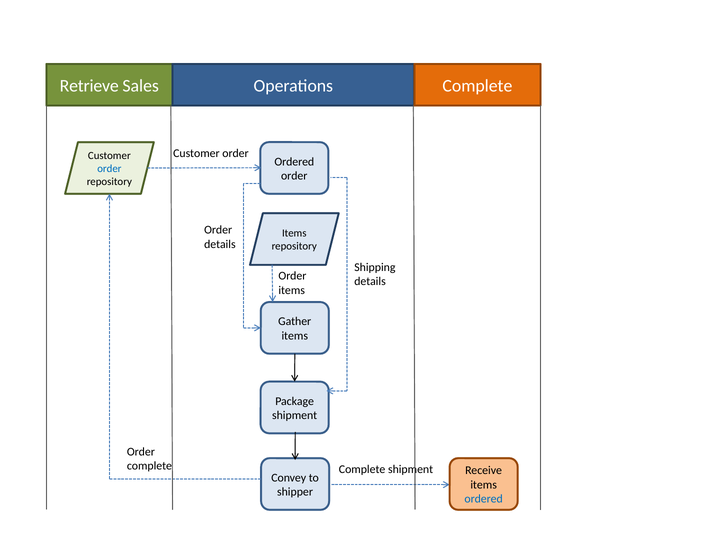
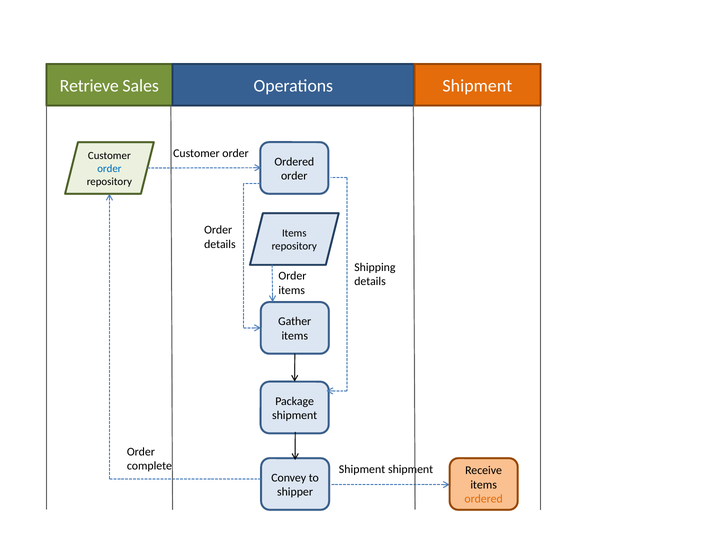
Operations Complete: Complete -> Shipment
Complete at (362, 469): Complete -> Shipment
ordered at (484, 499) colour: blue -> orange
